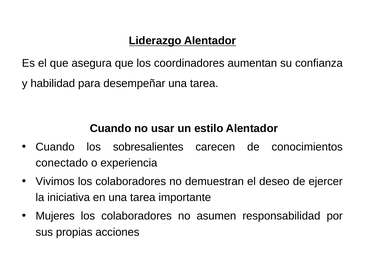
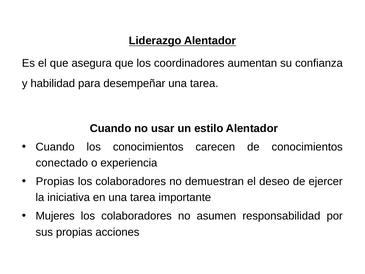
los sobresalientes: sobresalientes -> conocimientos
Vivimos at (55, 181): Vivimos -> Propias
